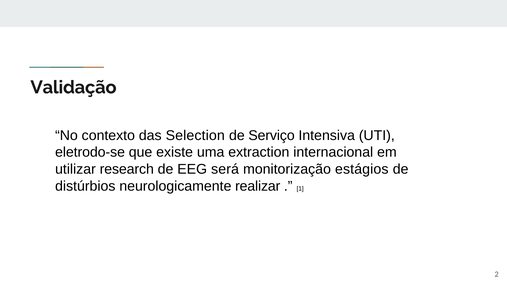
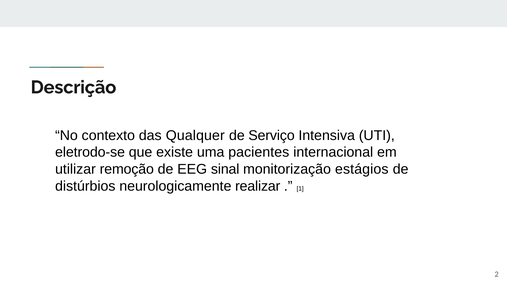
Validação: Validação -> Descrição
Selection: Selection -> Qualquer
extraction: extraction -> pacientes
research: research -> remoção
será: será -> sinal
